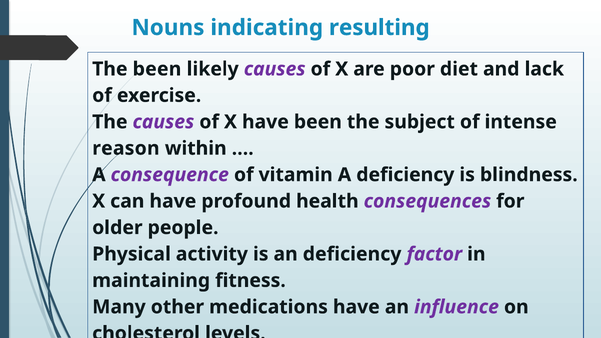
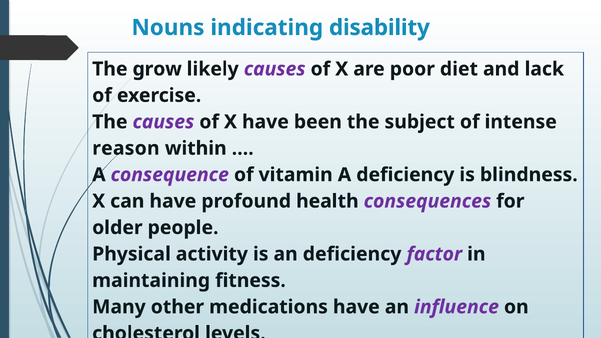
resulting: resulting -> disability
The been: been -> grow
